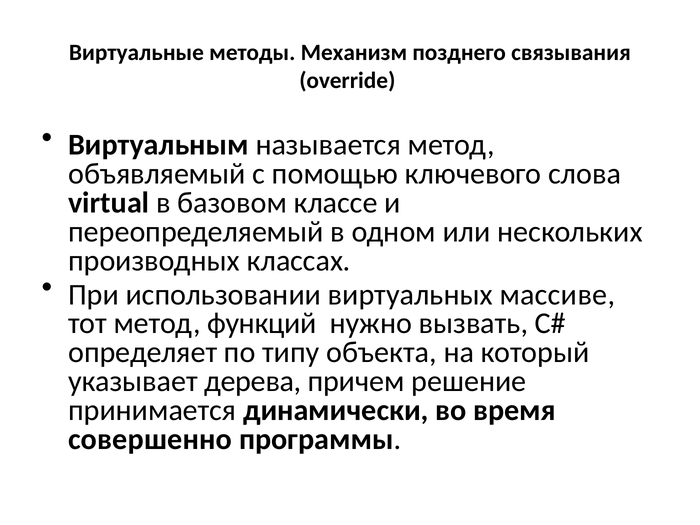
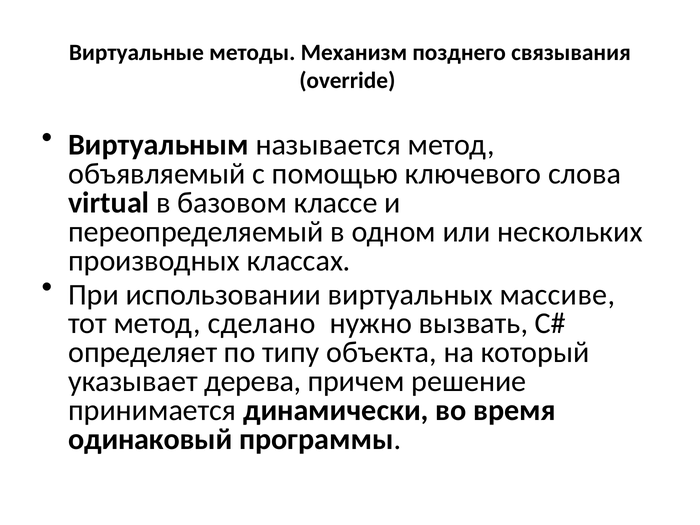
функций: функций -> сделано
совершенно: совершенно -> одинаковый
